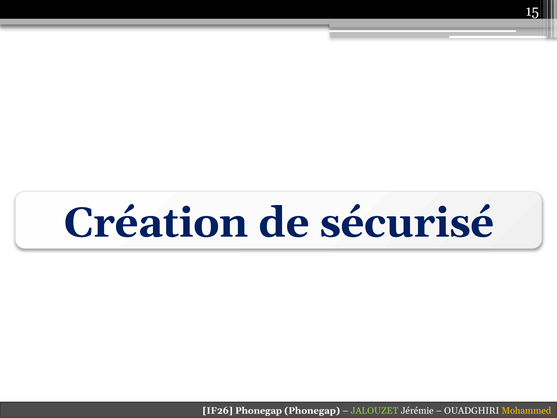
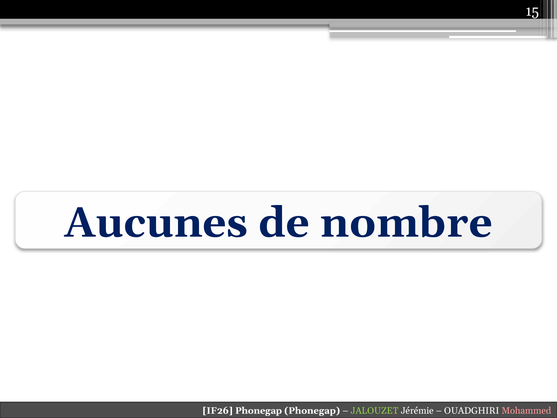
Création: Création -> Aucunes
sécurisé: sécurisé -> nombre
Mohammed colour: yellow -> pink
